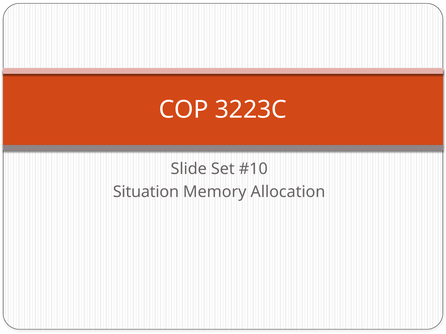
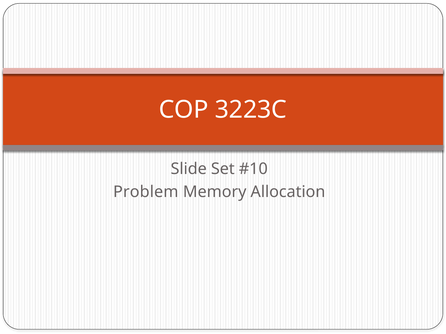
Situation: Situation -> Problem
